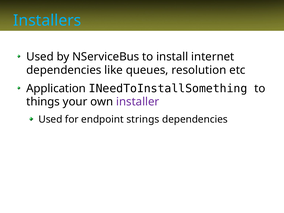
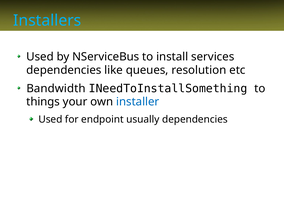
internet: internet -> services
Application: Application -> Bandwidth
installer colour: purple -> blue
strings: strings -> usually
